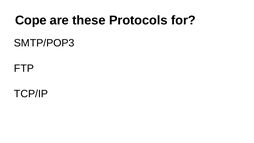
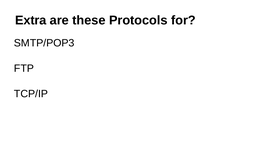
Cope: Cope -> Extra
